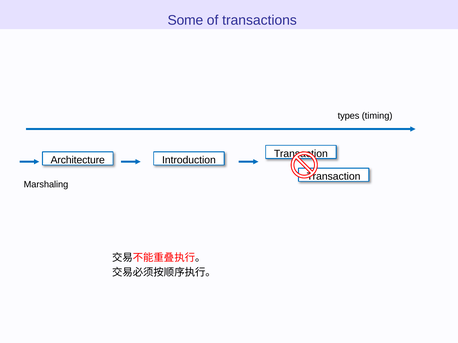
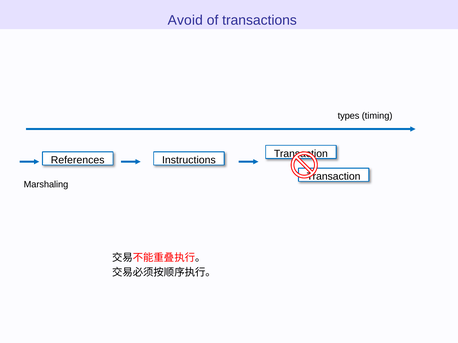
Some: Some -> Avoid
Architecture: Architecture -> References
Introduction: Introduction -> Instructions
